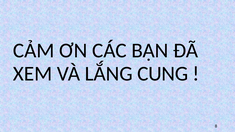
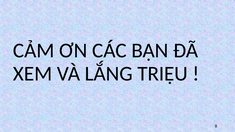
CUNG: CUNG -> TRIỆU
